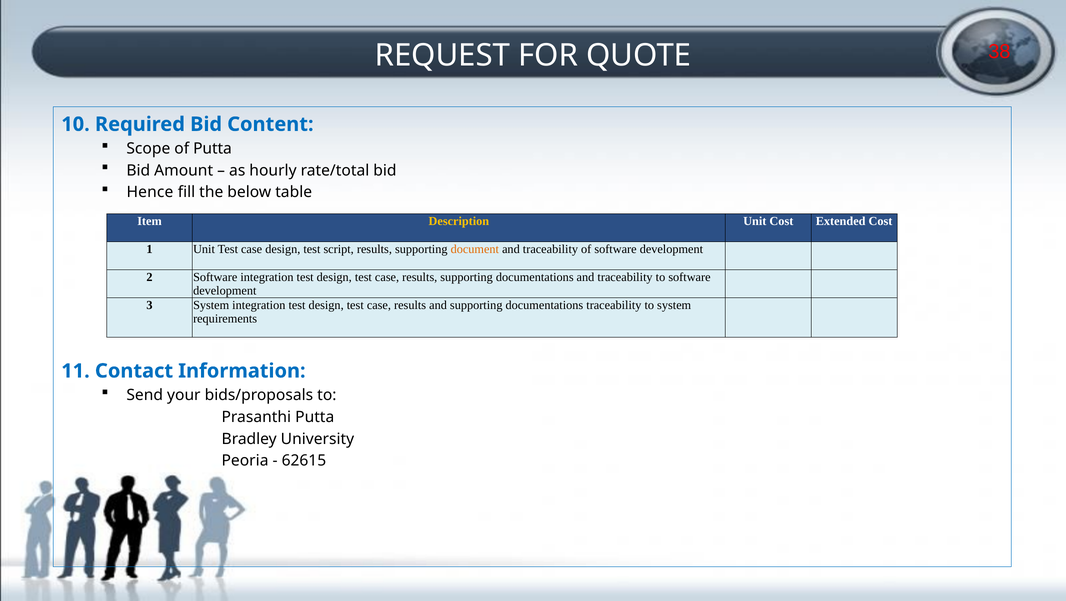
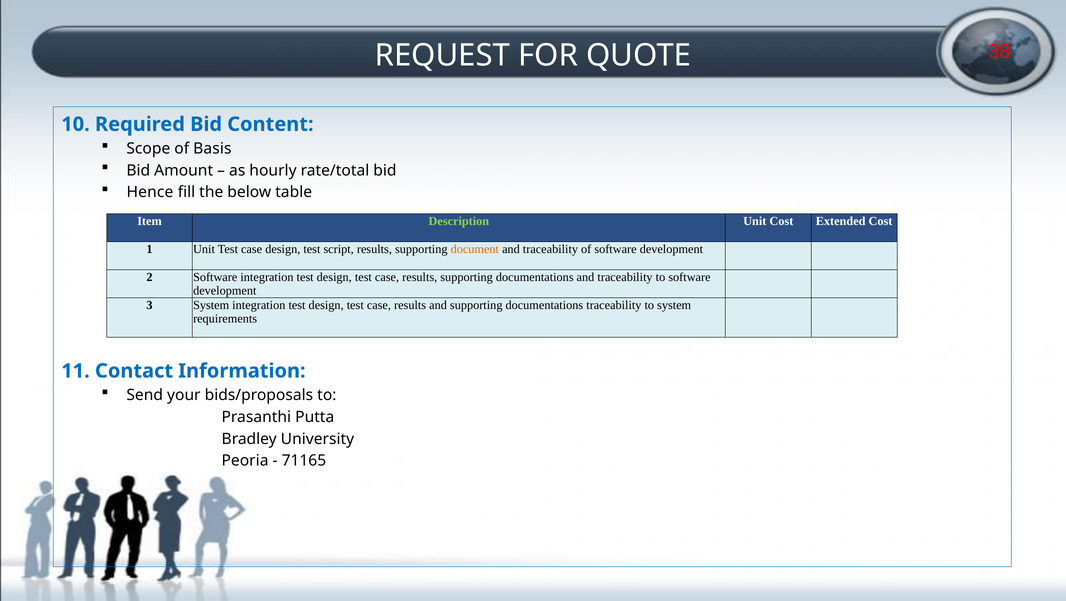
of Putta: Putta -> Basis
Description colour: yellow -> light green
62615: 62615 -> 71165
